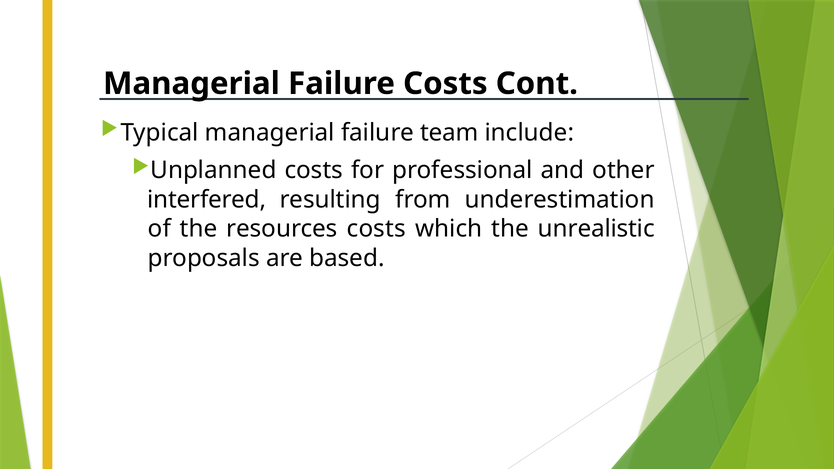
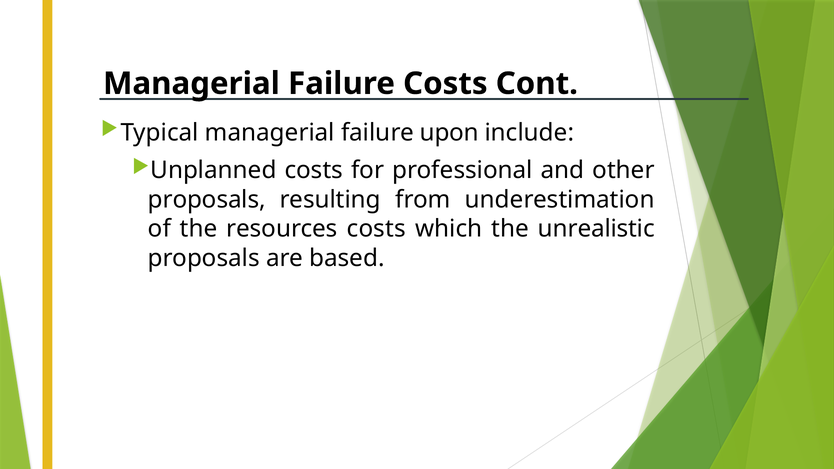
team: team -> upon
interfered at (207, 200): interfered -> proposals
